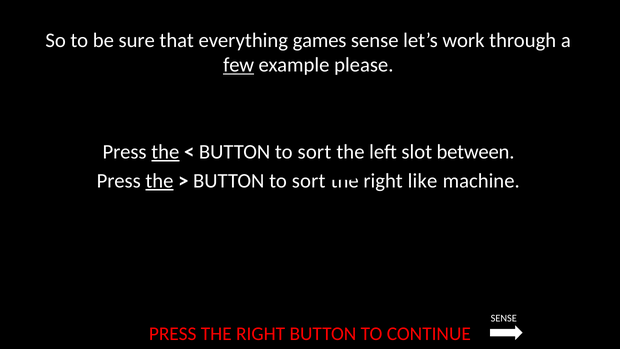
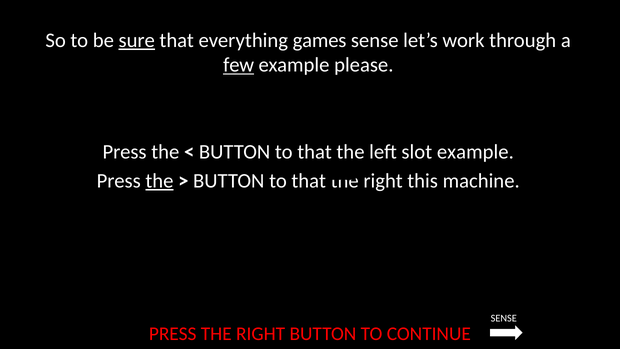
sure underline: none -> present
the at (165, 152) underline: present -> none
sort at (314, 152): sort -> that
slot between: between -> example
sort at (309, 181): sort -> that
like: like -> this
